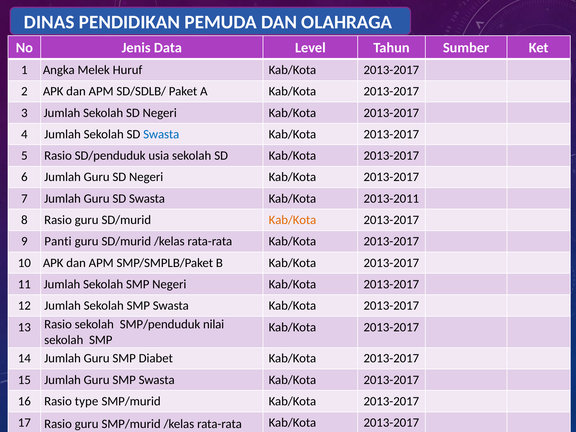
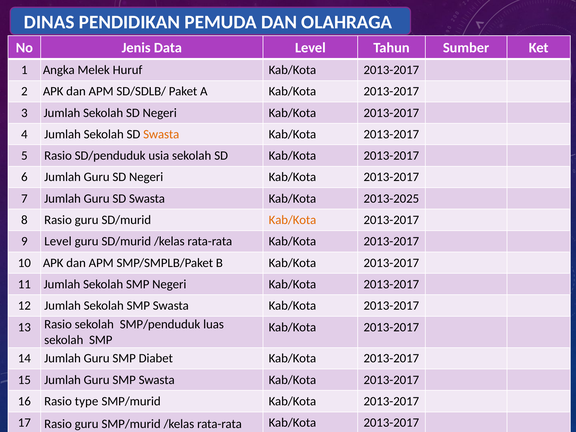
Swasta at (161, 134) colour: blue -> orange
2013-2011: 2013-2011 -> 2013-2025
9 Panti: Panti -> Level
nilai: nilai -> luas
